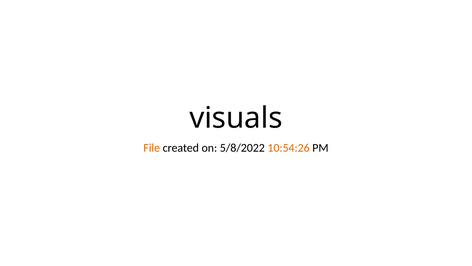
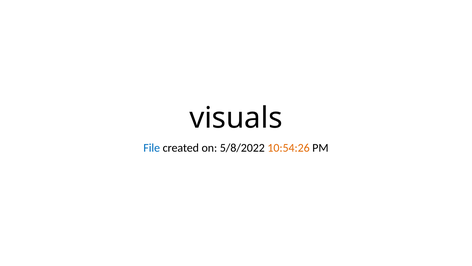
File colour: orange -> blue
